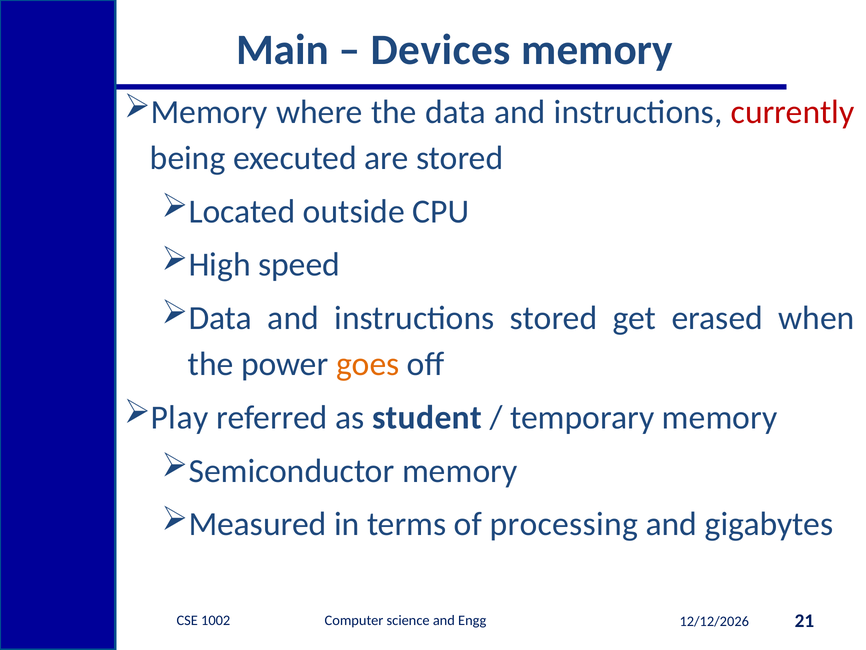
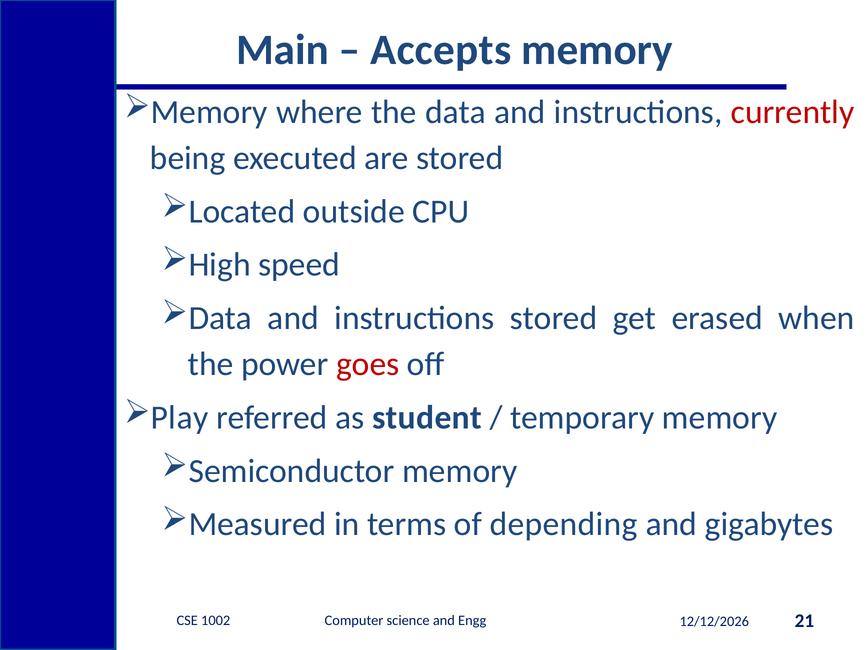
Devices: Devices -> Accepts
goes colour: orange -> red
processing: processing -> depending
